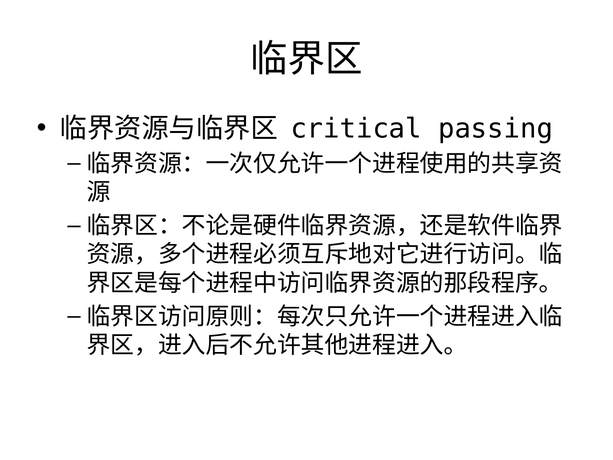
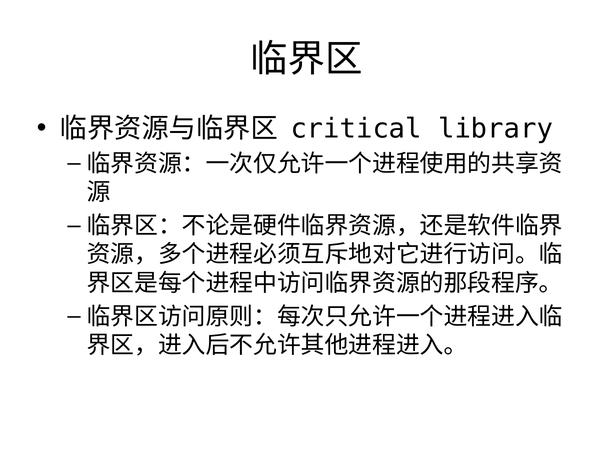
passing: passing -> library
